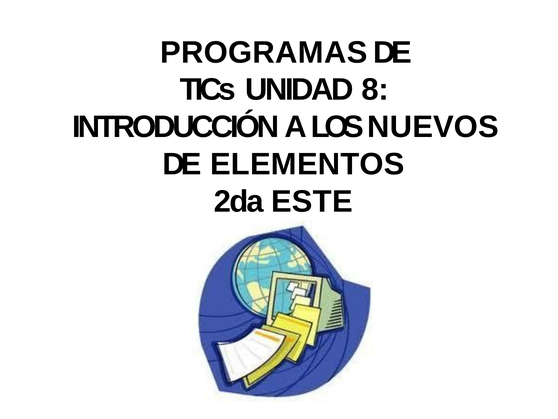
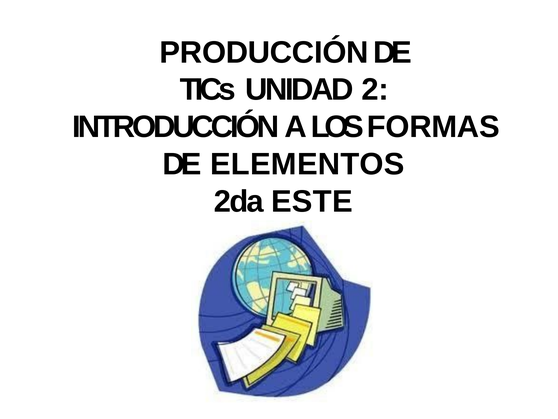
PROGRAMAS: PROGRAMAS -> PRODUCCIÓN
8: 8 -> 2
NUEVOS: NUEVOS -> FORMAS
